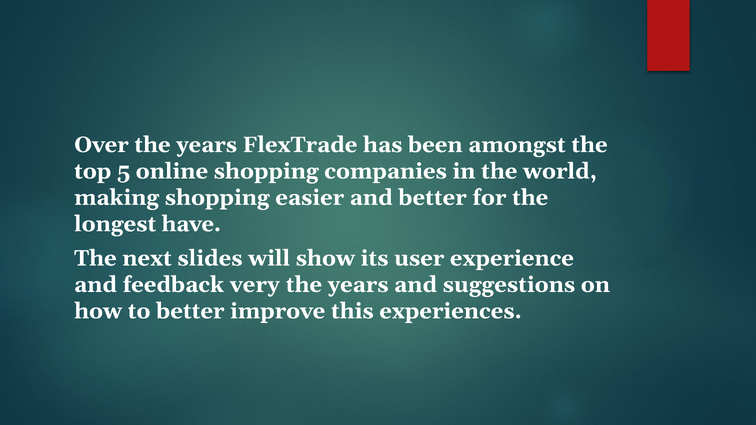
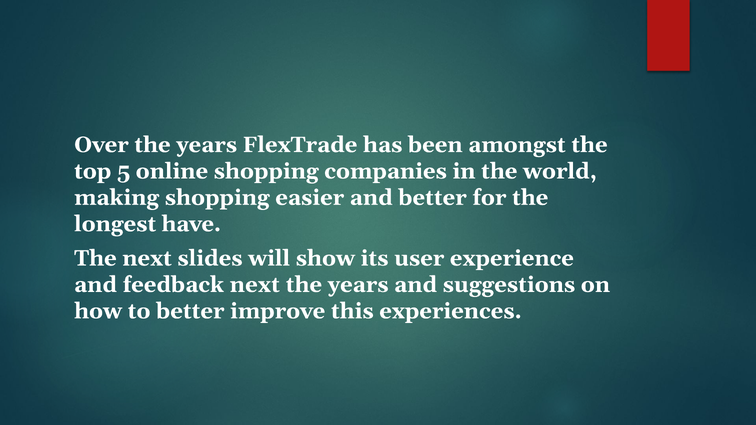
feedback very: very -> next
